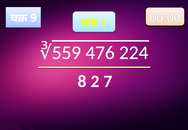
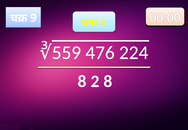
1: 1 -> 5
2 7: 7 -> 8
